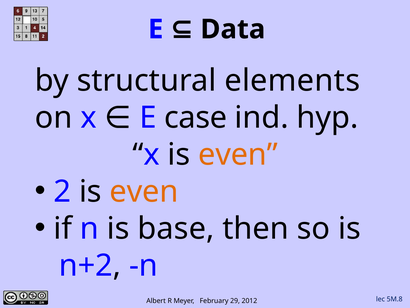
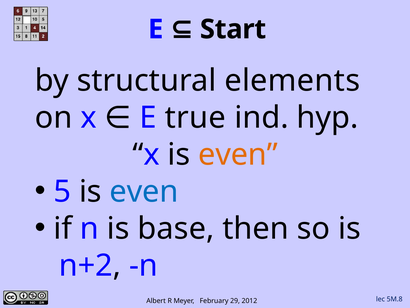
Data: Data -> Start
case: case -> true
2: 2 -> 5
even at (144, 191) colour: orange -> blue
